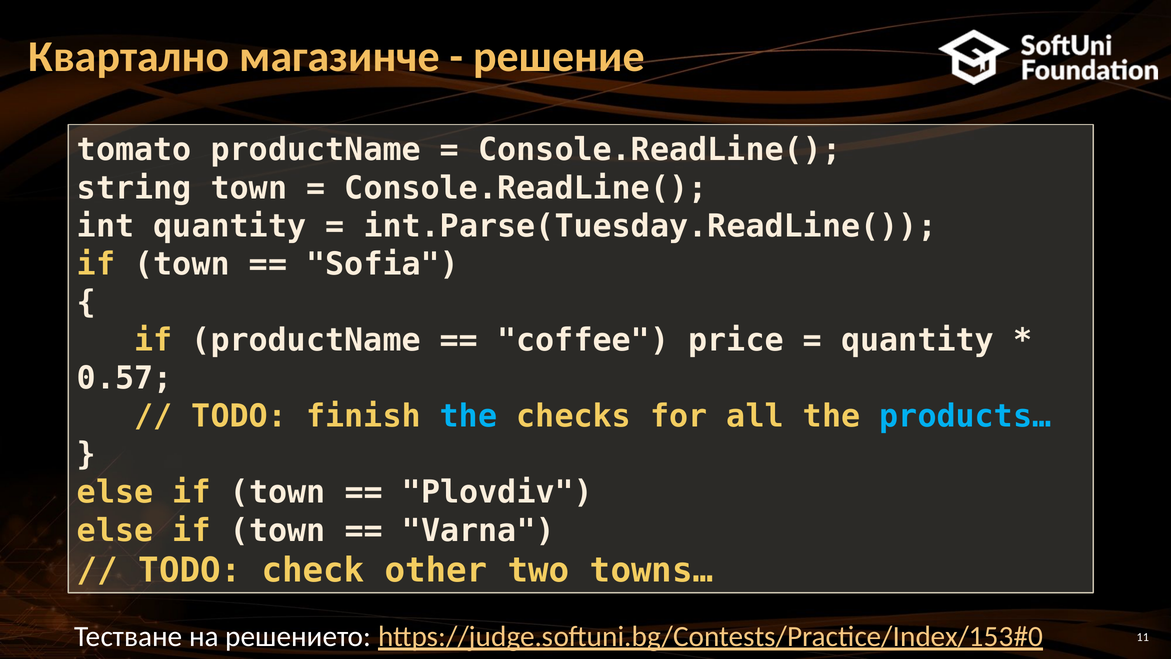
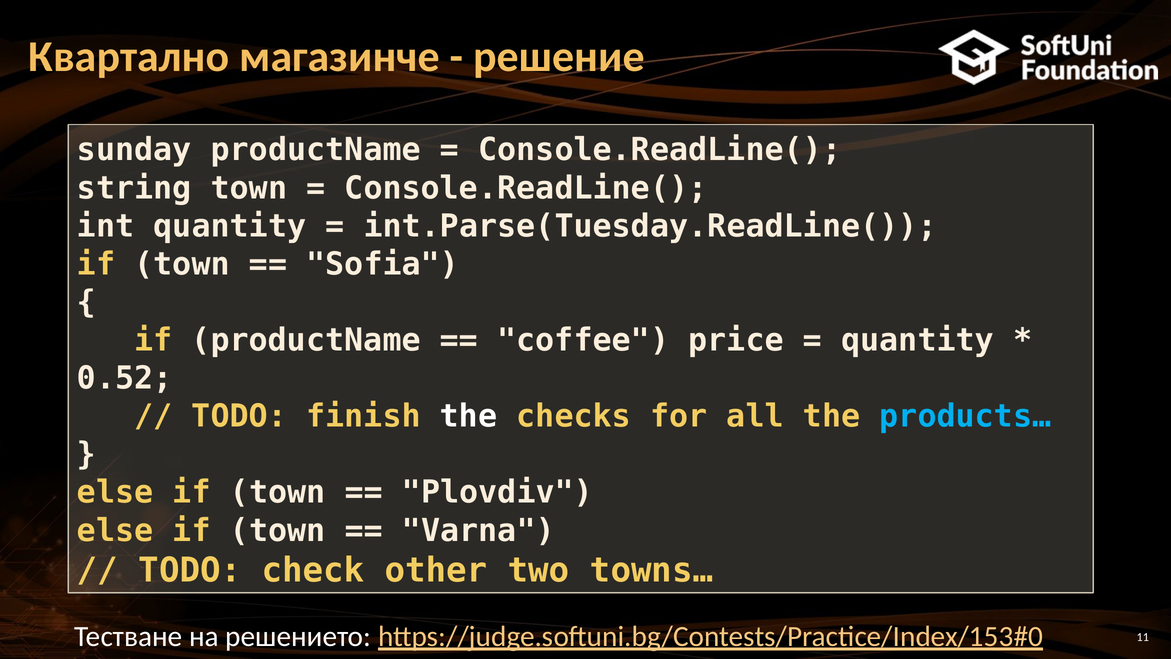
tomato: tomato -> sunday
0.57: 0.57 -> 0.52
the at (469, 416) colour: light blue -> white
